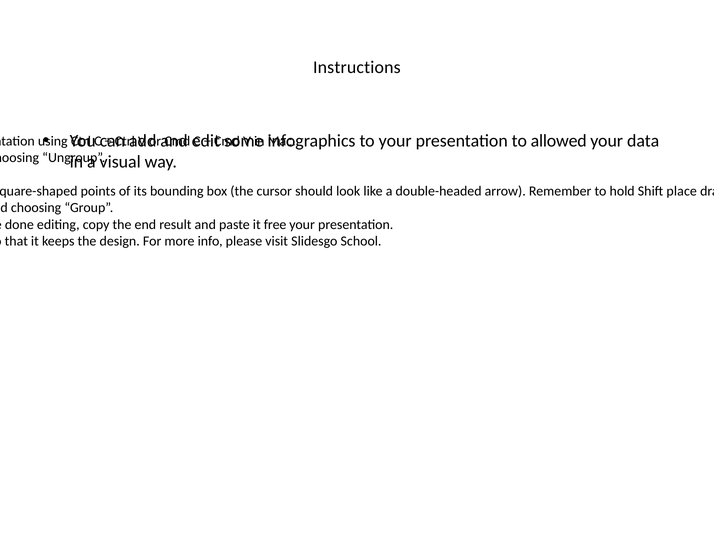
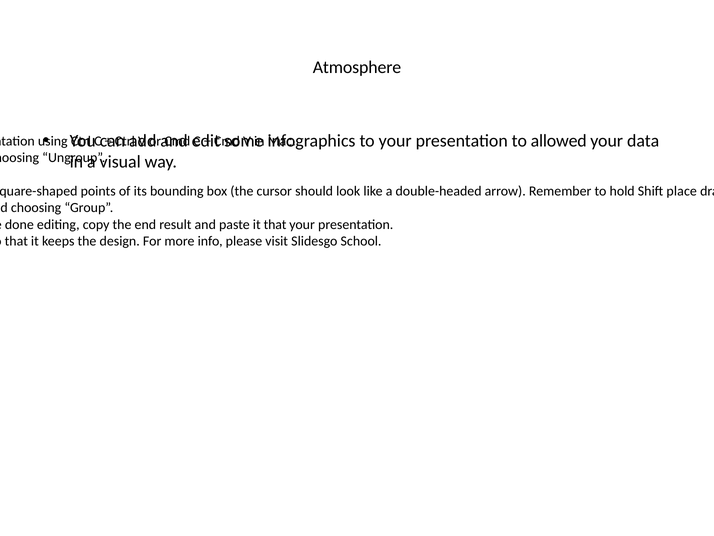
Instructions: Instructions -> Atmosphere
it free: free -> that
